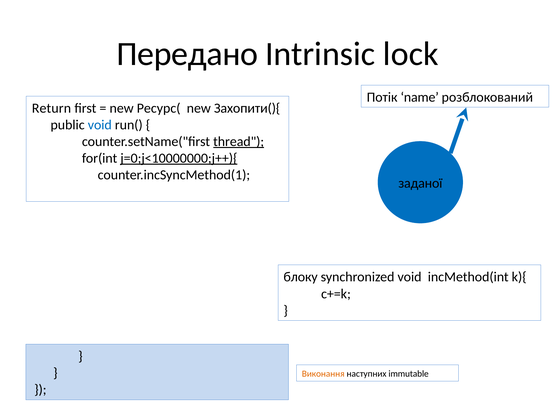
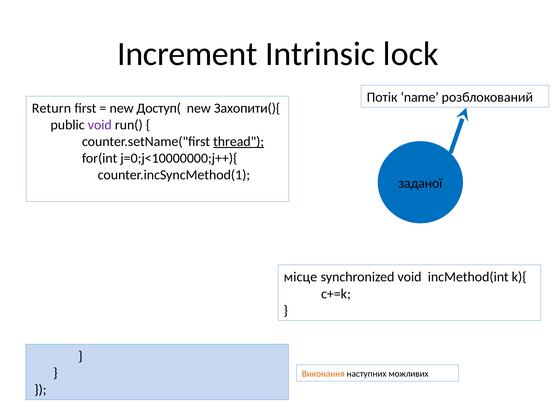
Передано: Передано -> Increment
Ресурс(: Ресурс( -> Доступ(
void at (100, 125) colour: blue -> purple
j=0;j<10000000;j++){ underline: present -> none
блоку: блоку -> місце
immutable: immutable -> можливих
